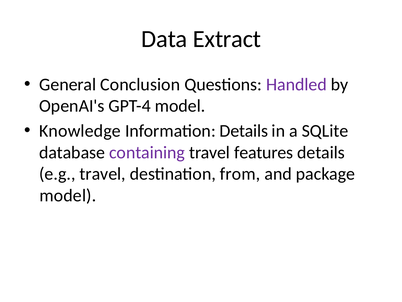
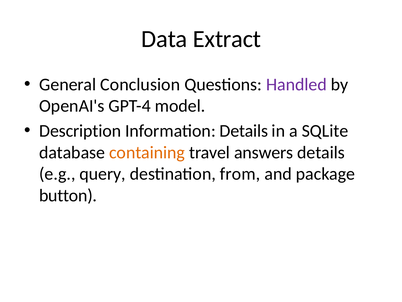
Knowledge: Knowledge -> Description
containing colour: purple -> orange
features: features -> answers
e.g travel: travel -> query
model at (68, 195): model -> button
